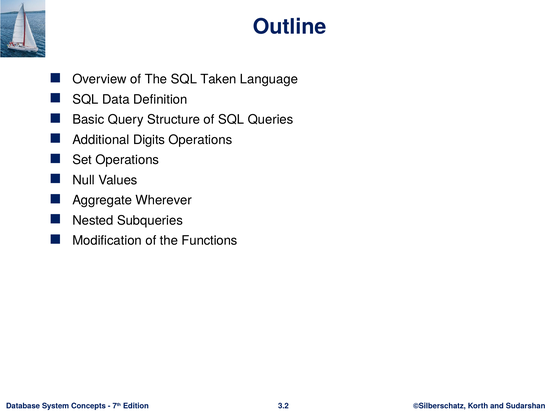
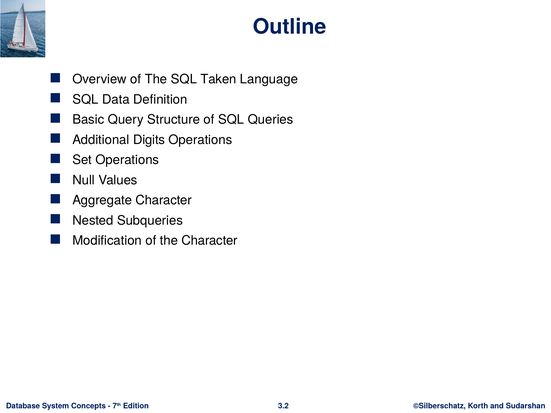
Aggregate Wherever: Wherever -> Character
the Functions: Functions -> Character
